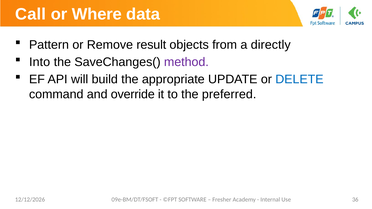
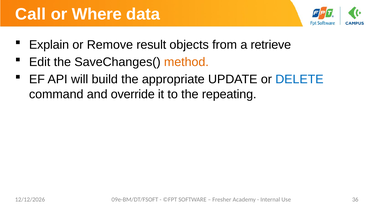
Pattern: Pattern -> Explain
directly: directly -> retrieve
Into: Into -> Edit
method colour: purple -> orange
preferred: preferred -> repeating
